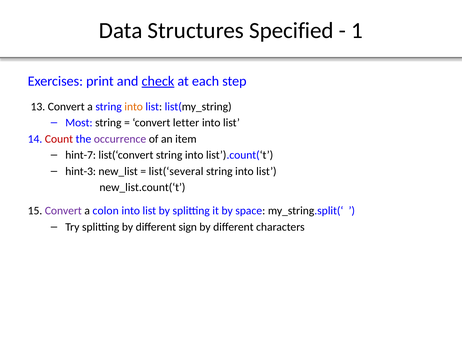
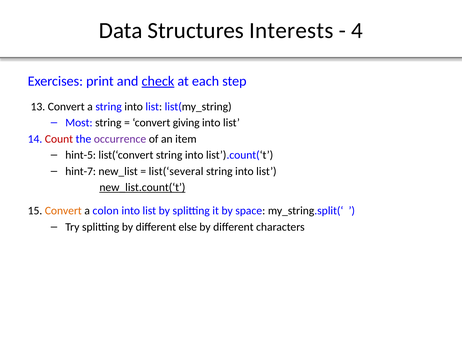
Specified: Specified -> Interests
1: 1 -> 4
into at (134, 107) colour: orange -> black
letter: letter -> giving
hint-7: hint-7 -> hint-5
hint-3: hint-3 -> hint-7
new_list.count(‘t underline: none -> present
Convert at (63, 211) colour: purple -> orange
sign: sign -> else
